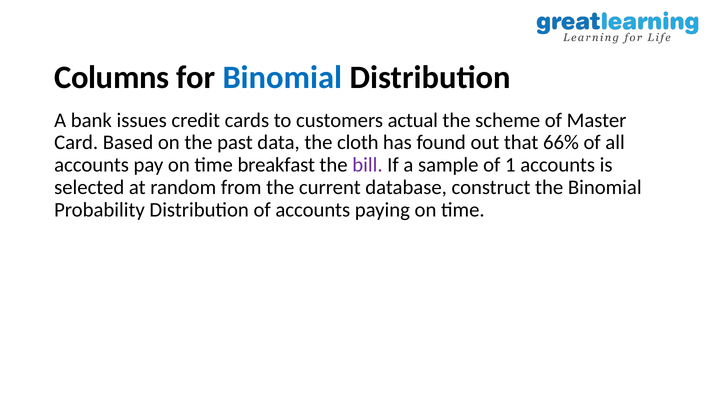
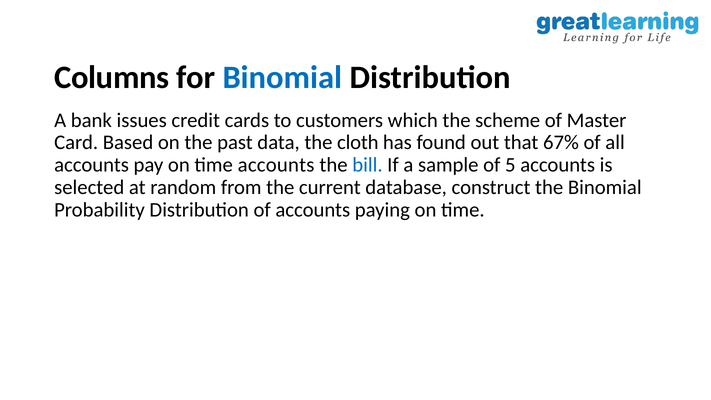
actual: actual -> which
66%: 66% -> 67%
time breakfast: breakfast -> accounts
bill colour: purple -> blue
1: 1 -> 5
